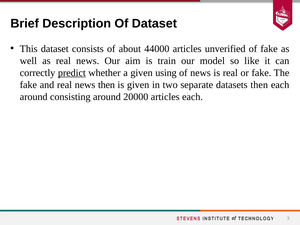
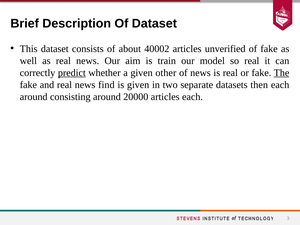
44000: 44000 -> 40002
so like: like -> real
using: using -> other
The underline: none -> present
news then: then -> find
